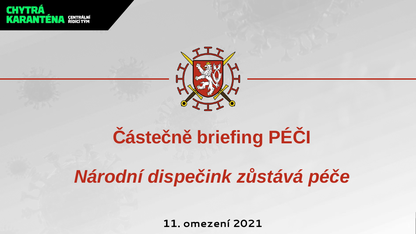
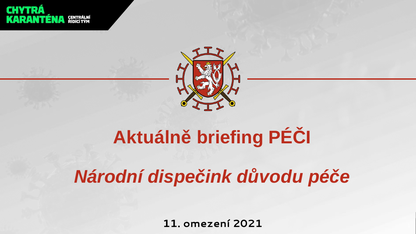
Částečně: Částečně -> Aktuálně
zůstává: zůstává -> důvodu
